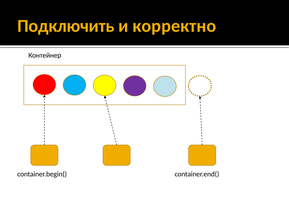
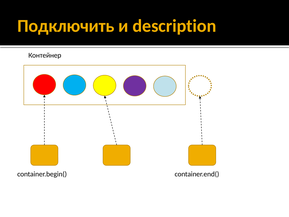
корректно: корректно -> description
